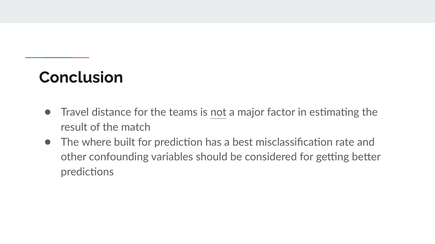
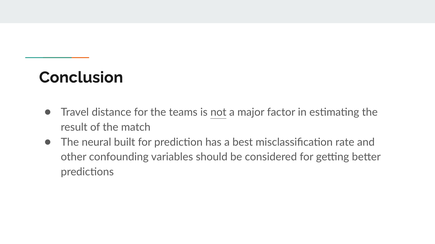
where: where -> neural
